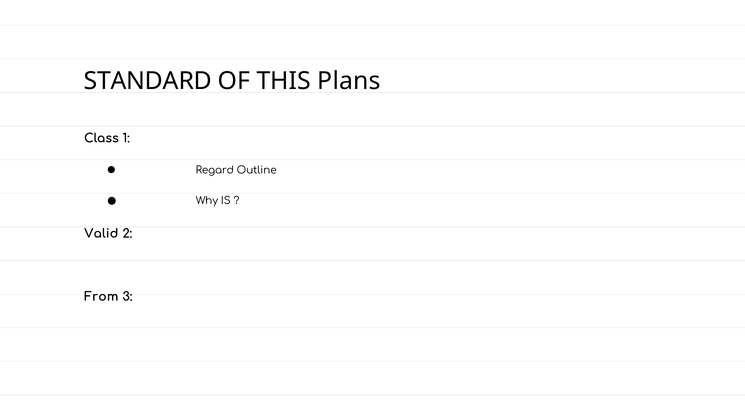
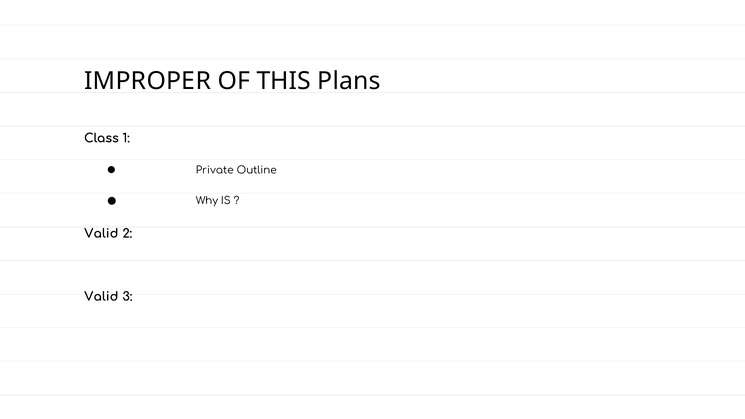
STANDARD: STANDARD -> IMPROPER
Regard: Regard -> Private
From at (101, 297): From -> Valid
